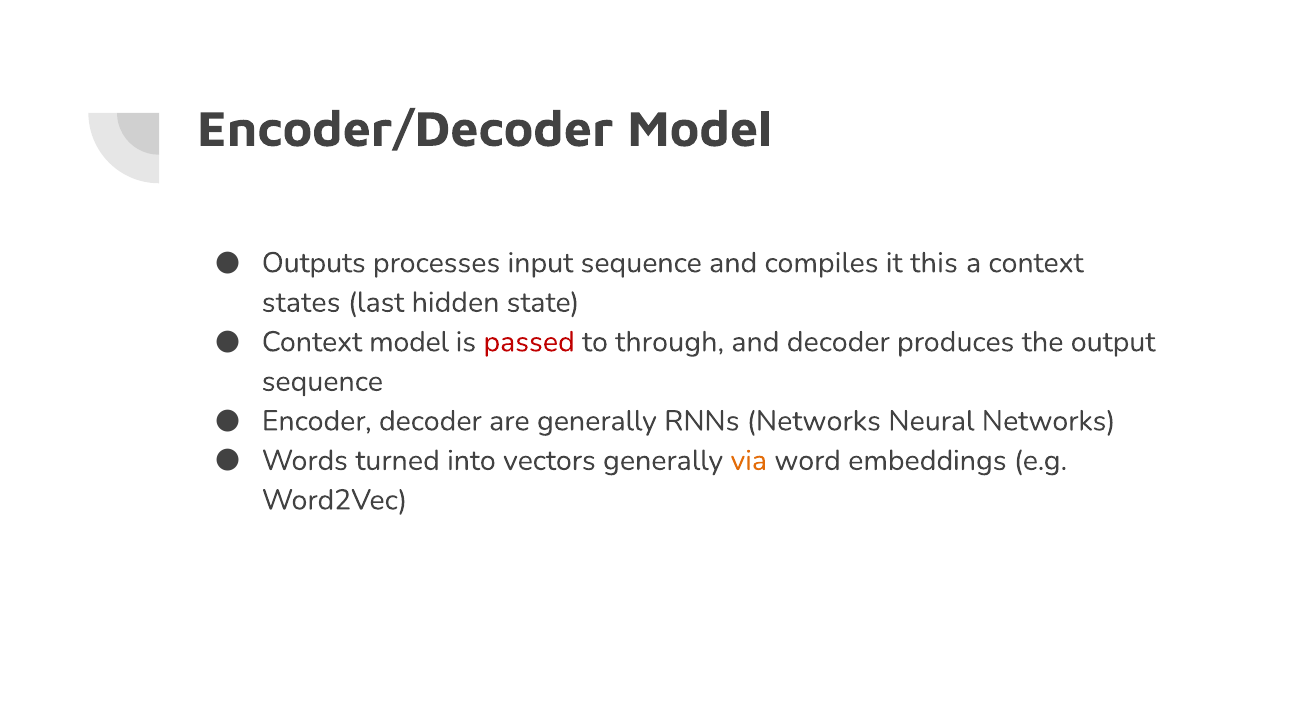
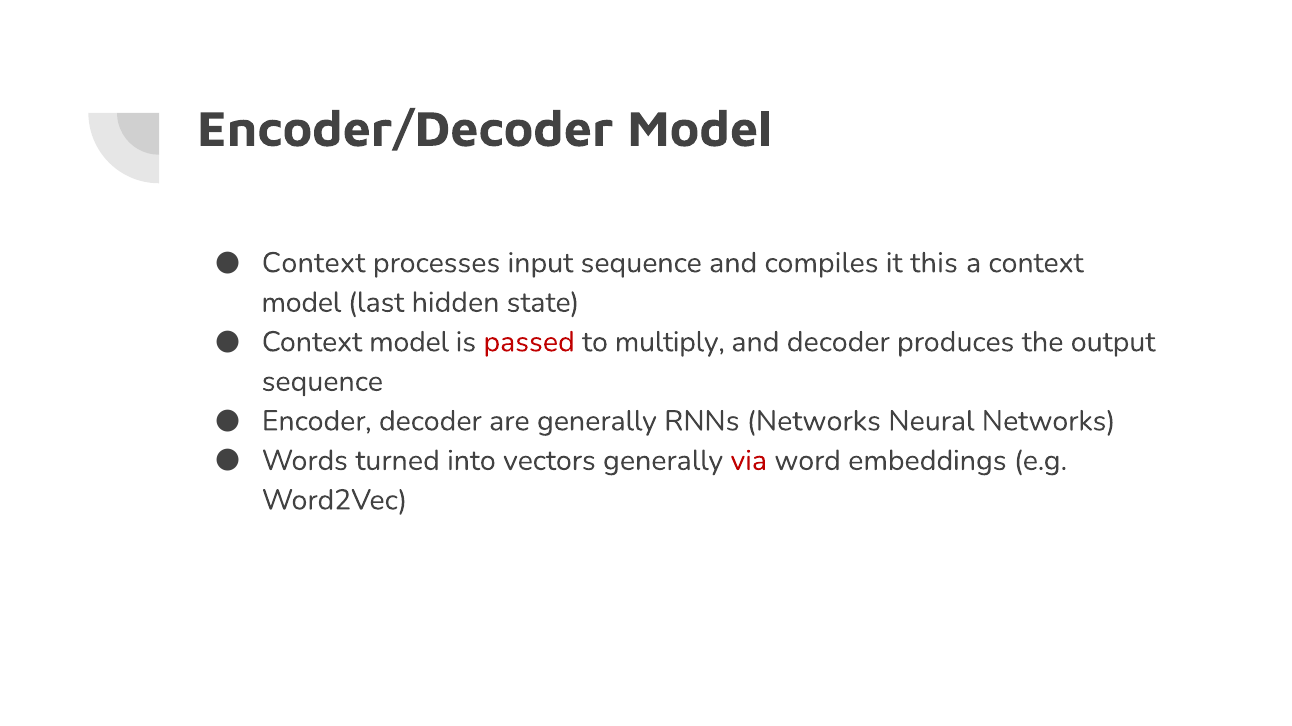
Outputs at (314, 263): Outputs -> Context
states at (301, 303): states -> model
through: through -> multiply
via colour: orange -> red
